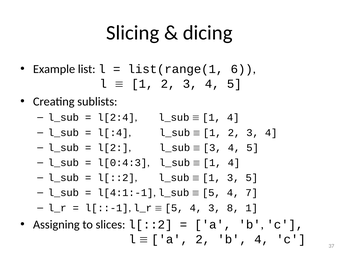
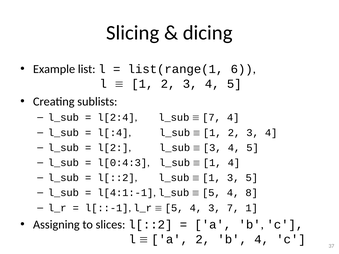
1 at (212, 118): 1 -> 7
7: 7 -> 8
3 8: 8 -> 7
